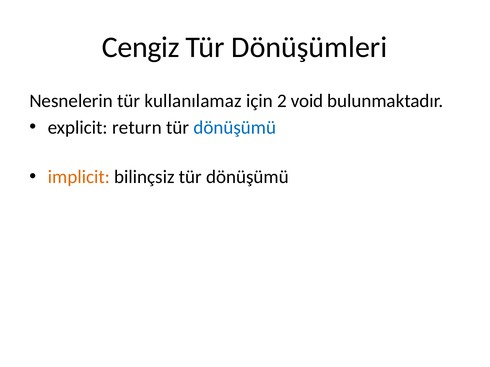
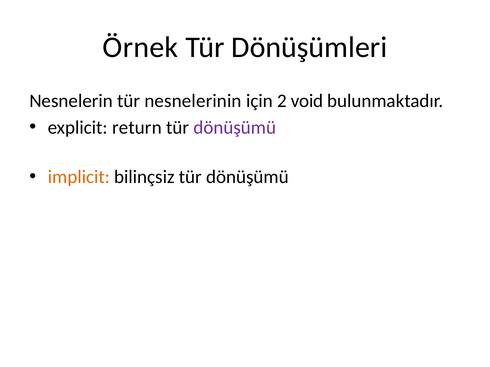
Cengiz: Cengiz -> Örnek
kullanılamaz: kullanılamaz -> nesnelerinin
dönüşümü at (235, 128) colour: blue -> purple
